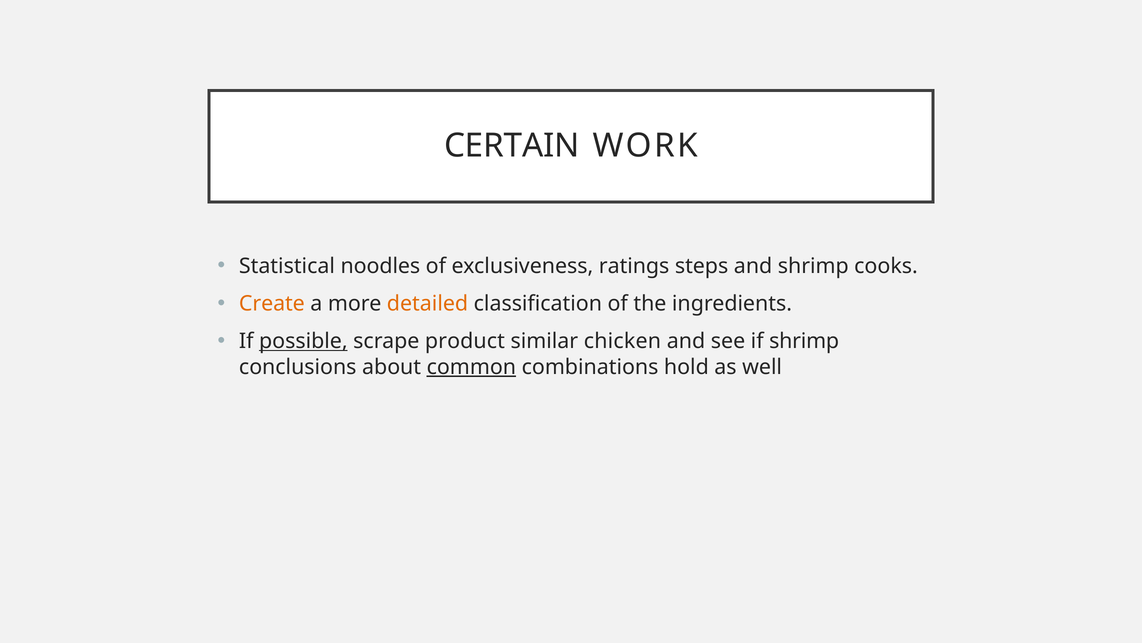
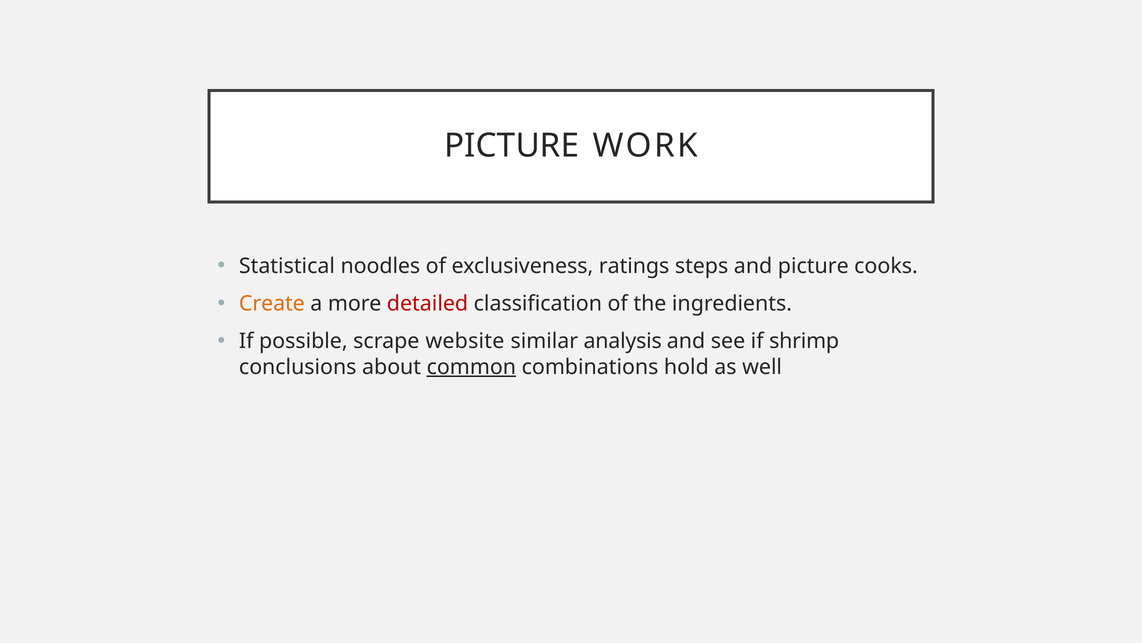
CERTAIN at (512, 146): CERTAIN -> PICTURE
and shrimp: shrimp -> picture
detailed colour: orange -> red
possible underline: present -> none
product: product -> website
chicken: chicken -> analysis
